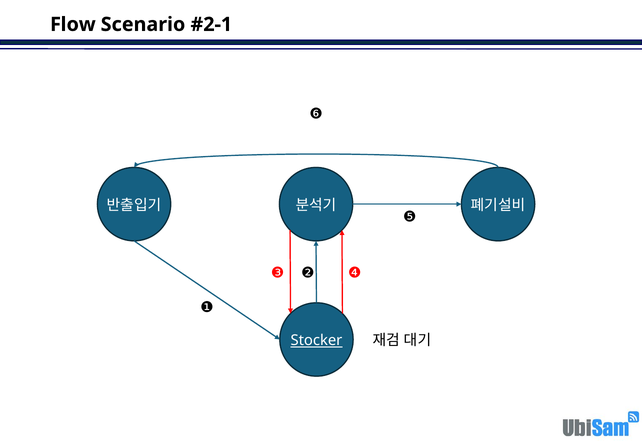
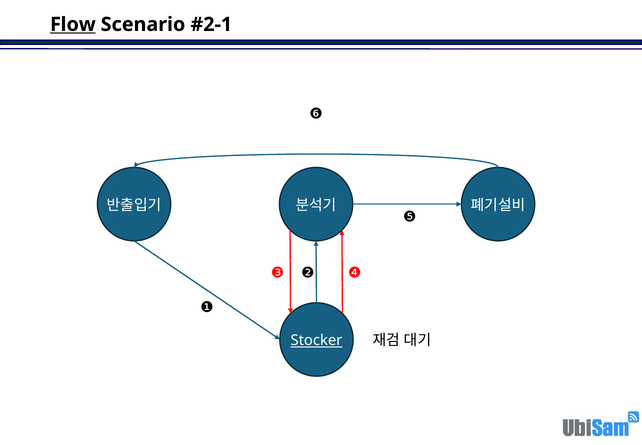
Flow underline: none -> present
